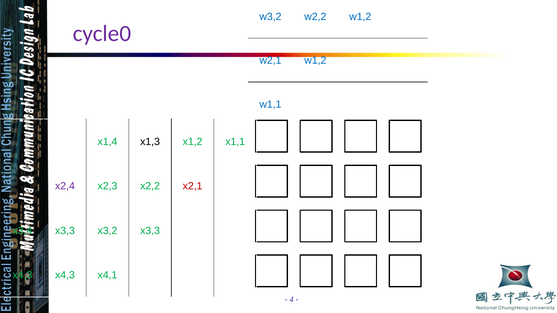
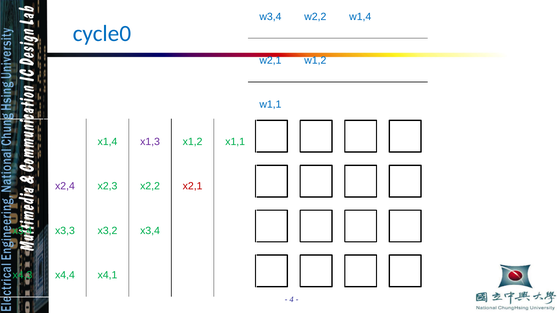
w3,2 at (270, 17): w3,2 -> w3,4
w2,2 w1,2: w1,2 -> w1,4
cycle0 colour: purple -> blue
x1,3 colour: black -> purple
x3,2 x3,3: x3,3 -> x3,4
x4,3 x4,3: x4,3 -> x4,4
